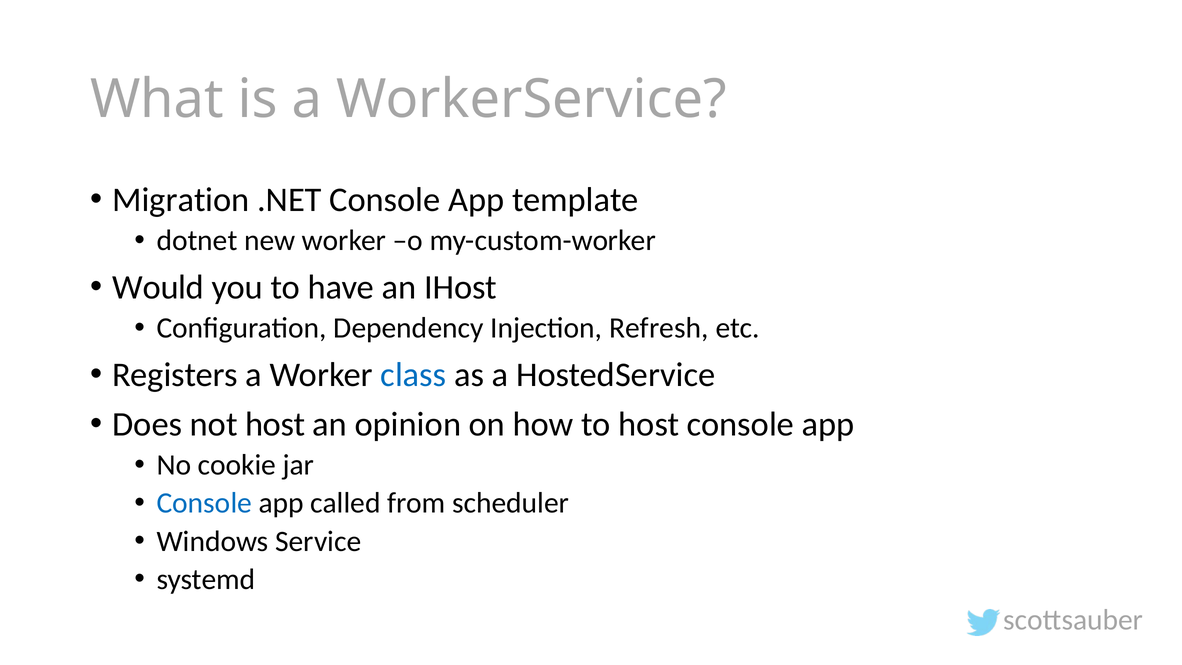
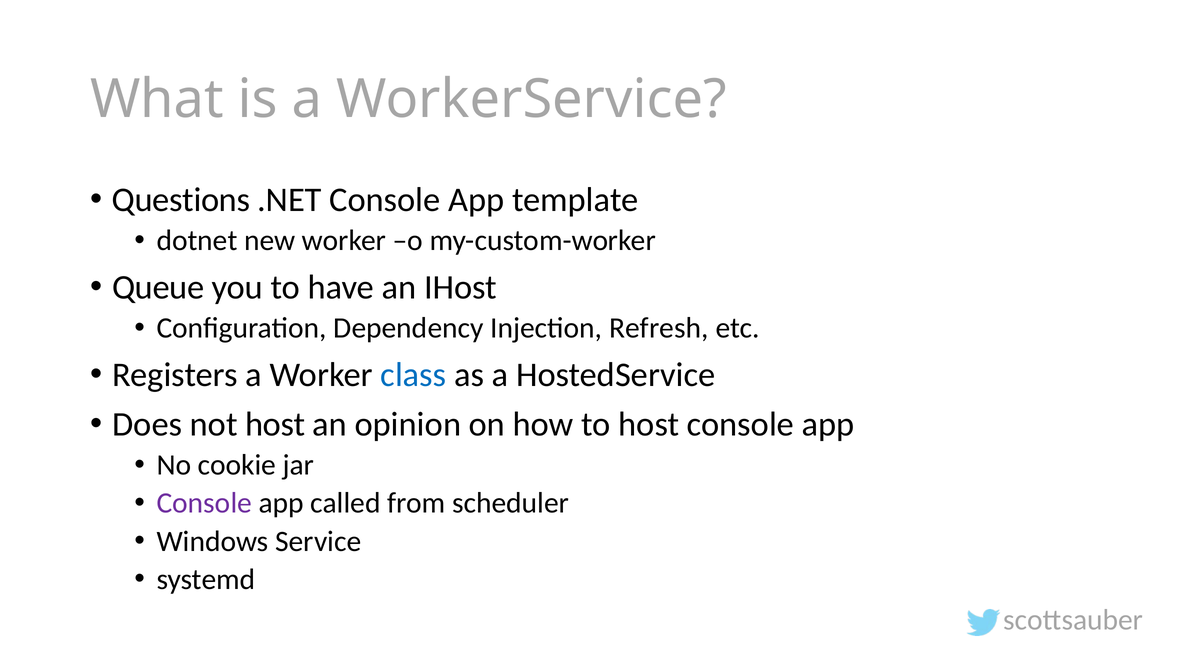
Migration: Migration -> Questions
Would: Would -> Queue
Console at (204, 503) colour: blue -> purple
